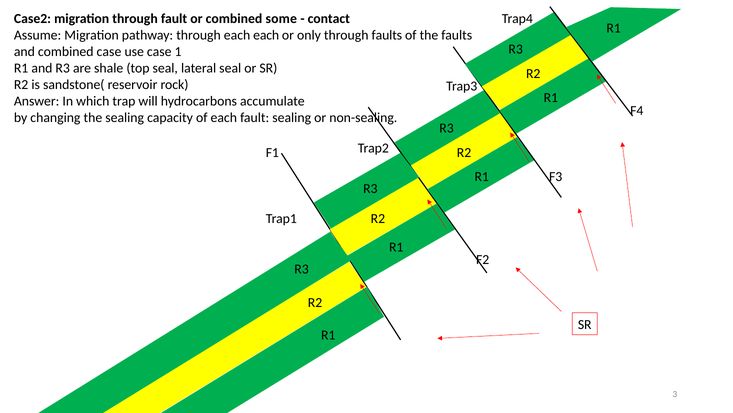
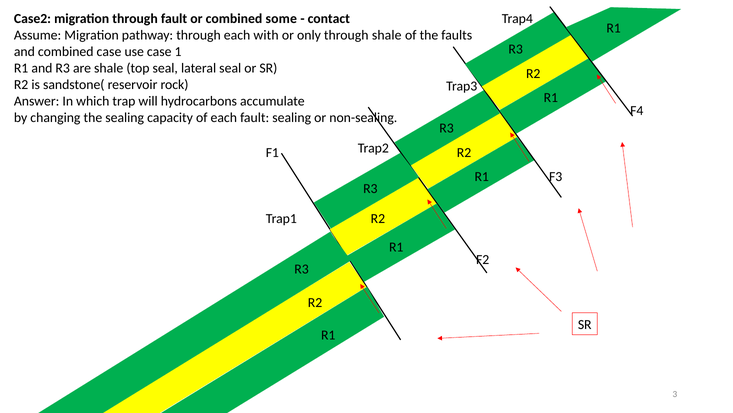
each each: each -> with
through faults: faults -> shale
